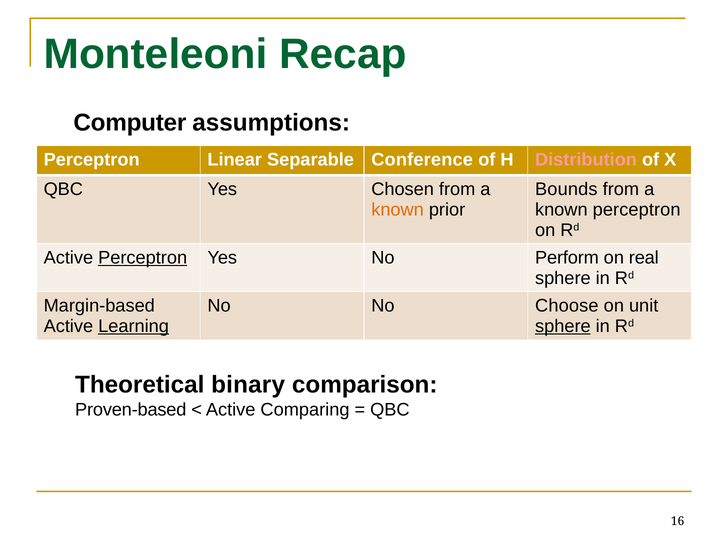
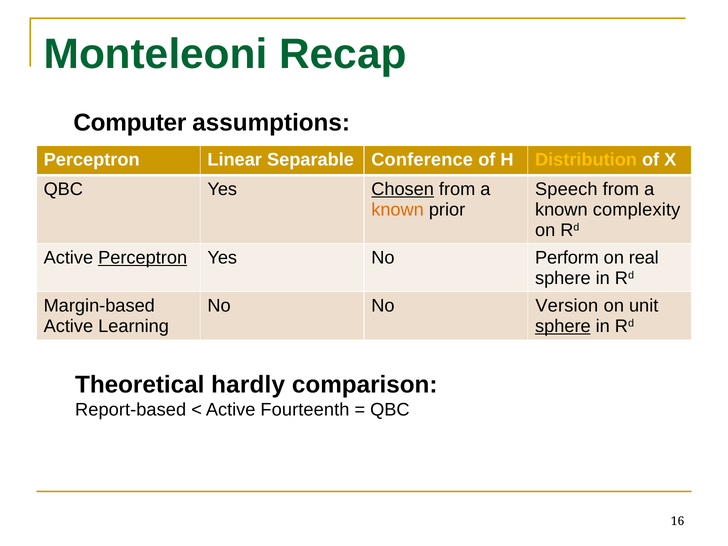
Distribution colour: pink -> yellow
Chosen underline: none -> present
Bounds: Bounds -> Speech
known perceptron: perceptron -> complexity
Choose: Choose -> Version
Learning underline: present -> none
binary: binary -> hardly
Proven-based: Proven-based -> Report-based
Comparing: Comparing -> Fourteenth
